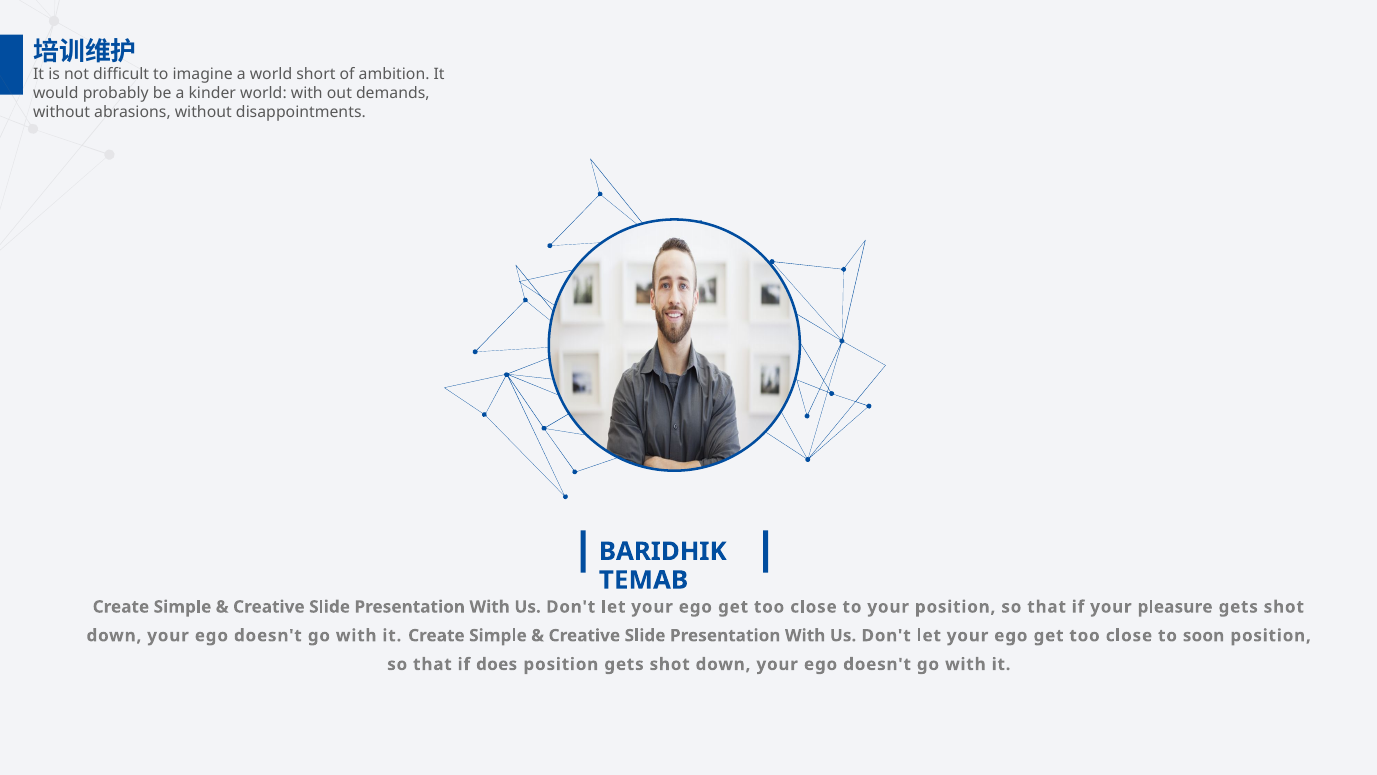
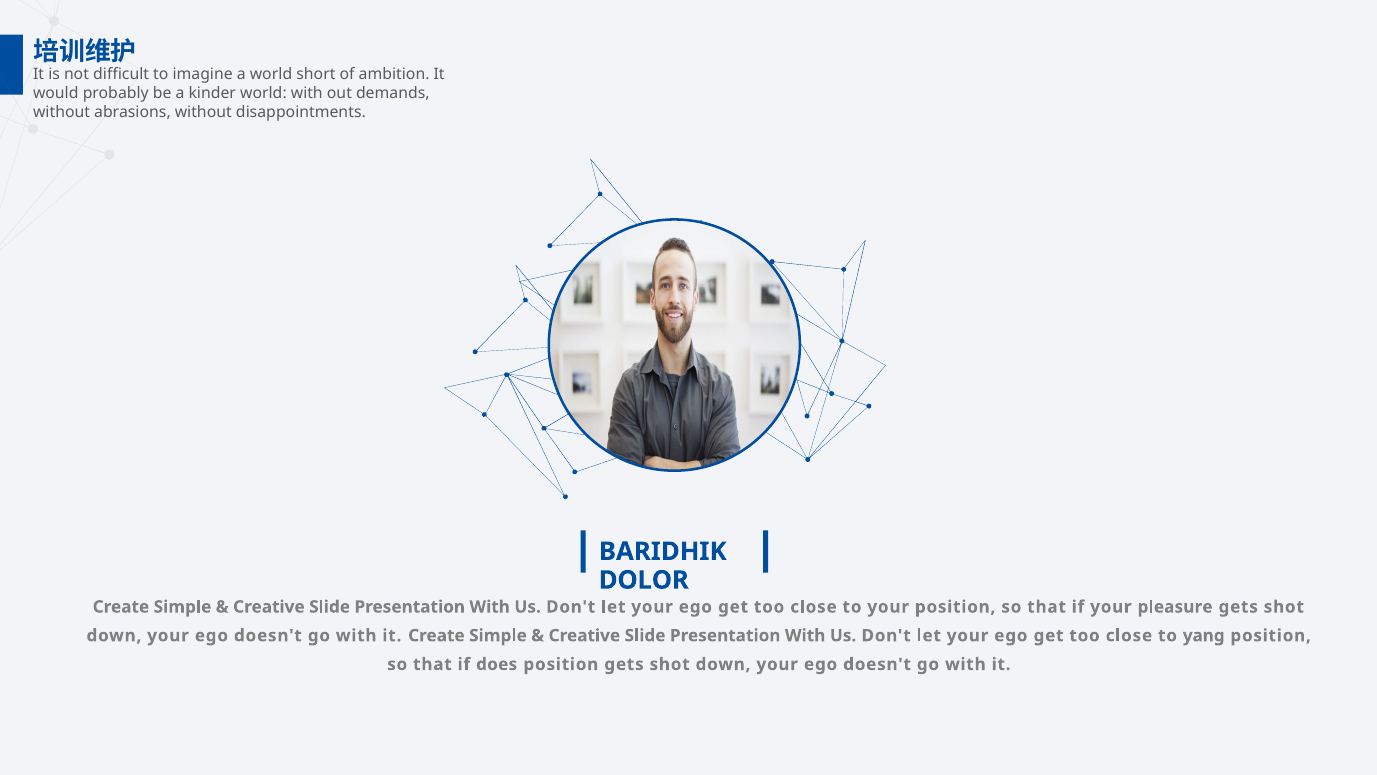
TEMAB: TEMAB -> DOLOR
soon: soon -> yang
